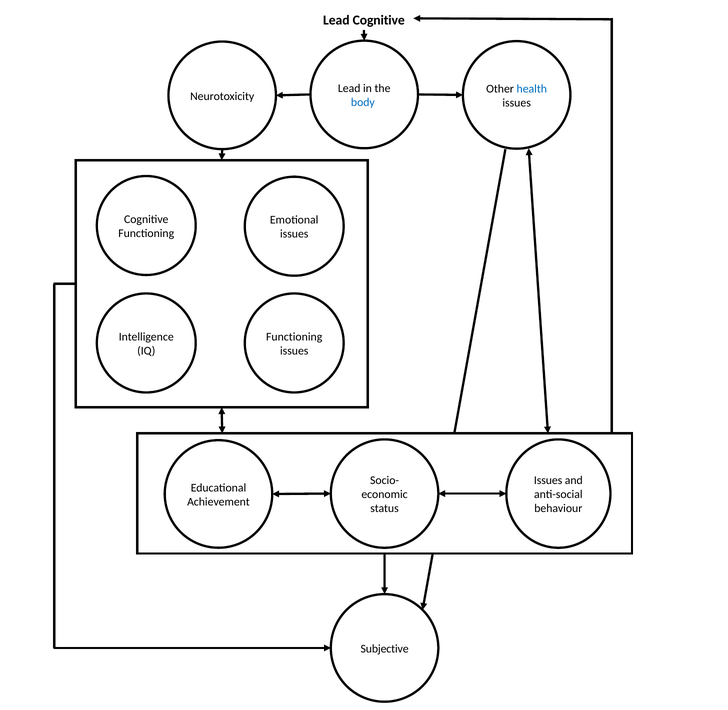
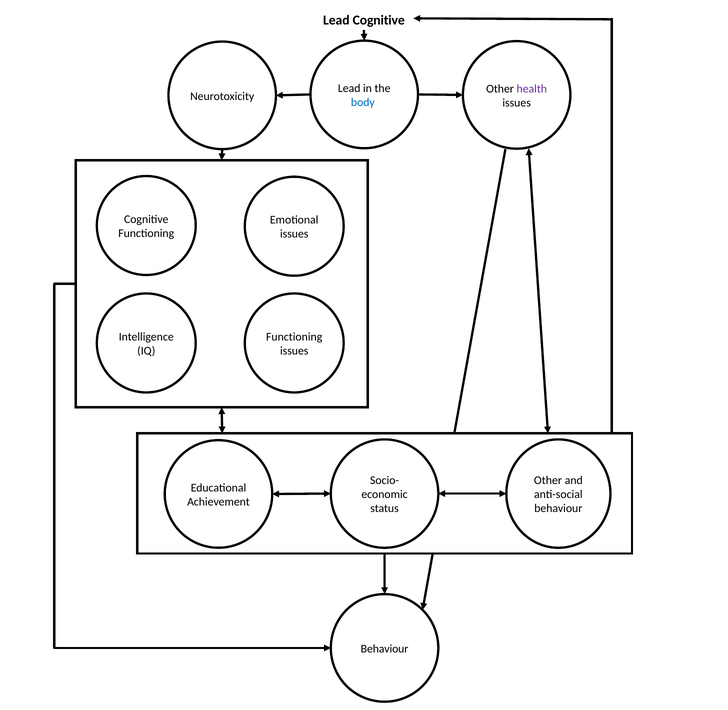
health colour: blue -> purple
Issues at (548, 480): Issues -> Other
Subjective at (385, 648): Subjective -> Behaviour
